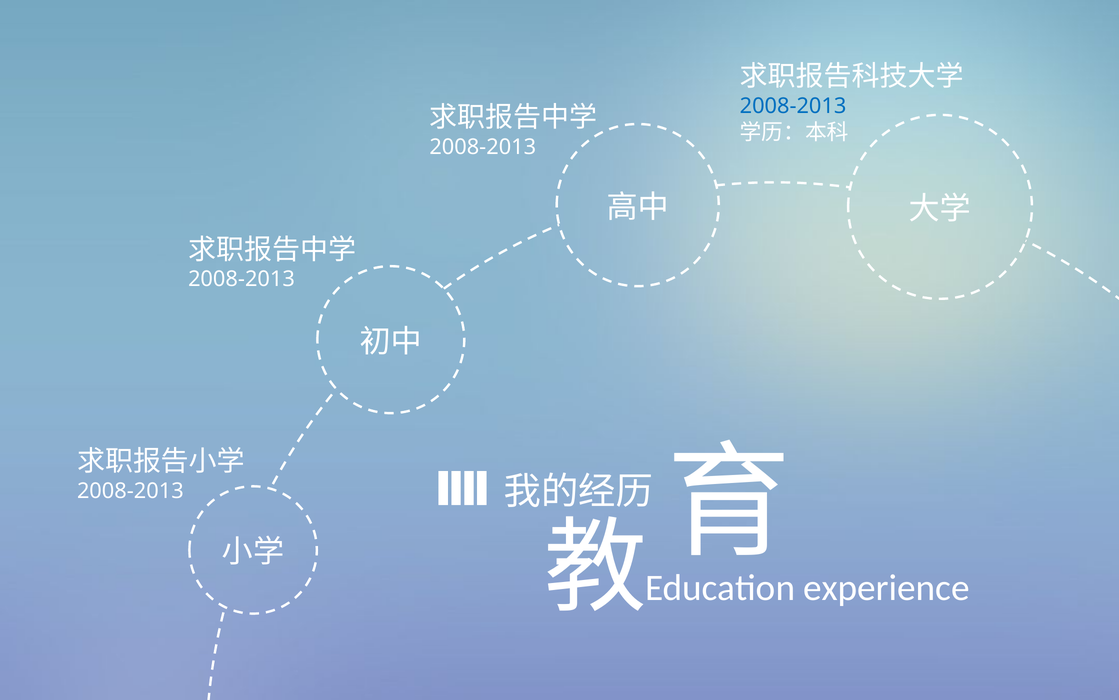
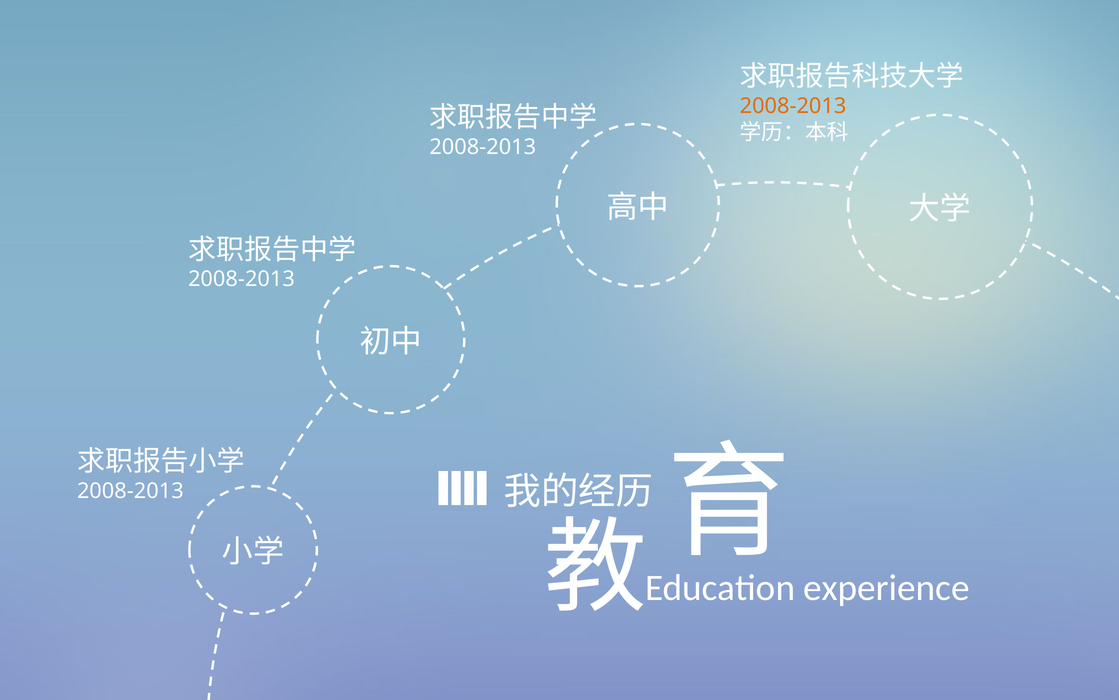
2008-2013 at (793, 106) colour: blue -> orange
